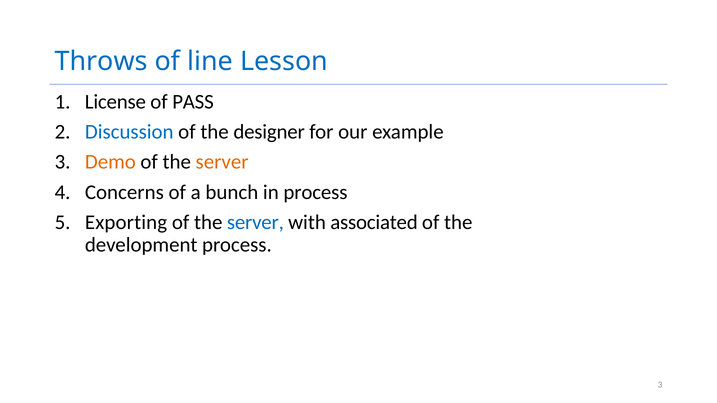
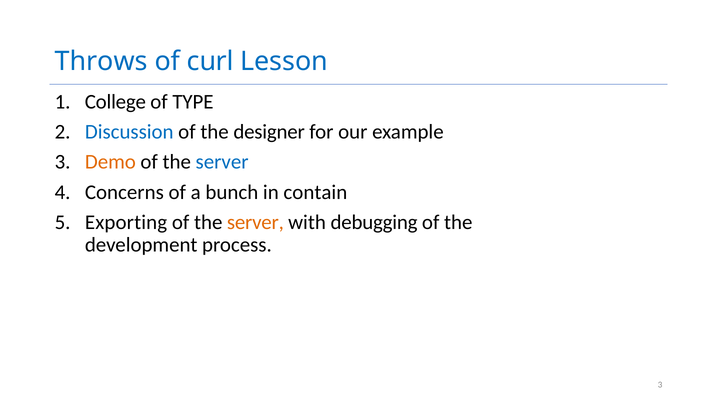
line: line -> curl
License: License -> College
PASS: PASS -> TYPE
server at (222, 162) colour: orange -> blue
in process: process -> contain
server at (255, 222) colour: blue -> orange
associated: associated -> debugging
